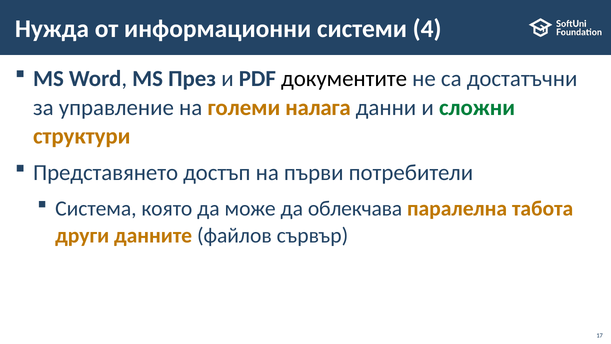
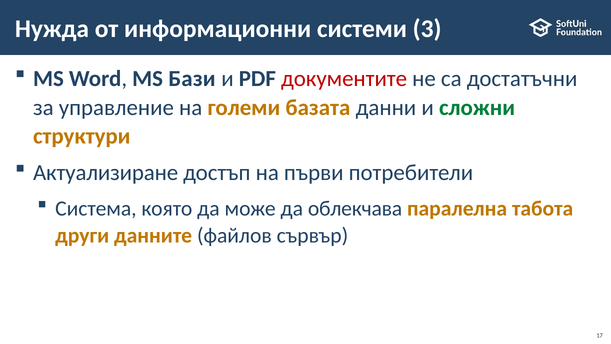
4: 4 -> 3
През: През -> Бази
документите colour: black -> red
налага: налага -> базата
Представянето: Представянето -> Актуализиране
